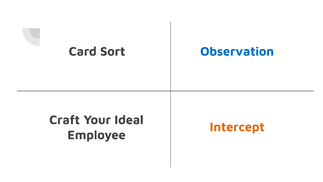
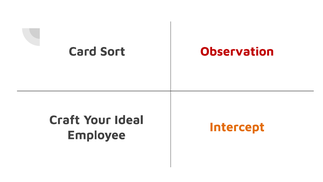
Observation colour: blue -> red
